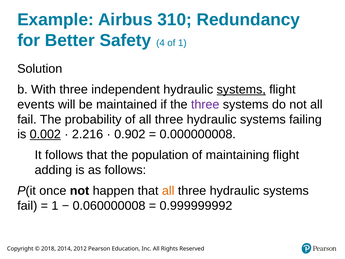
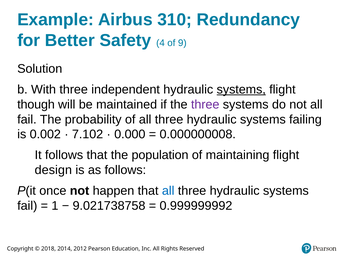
of 1: 1 -> 9
events: events -> though
0.002 underline: present -> none
2.216: 2.216 -> 7.102
0.902: 0.902 -> 0.000
adding: adding -> design
all at (168, 191) colour: orange -> blue
0.060000008: 0.060000008 -> 9.021738758
